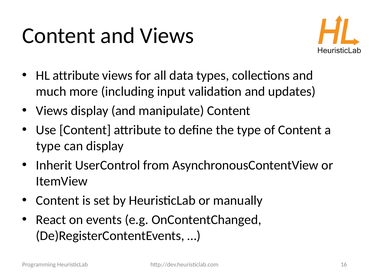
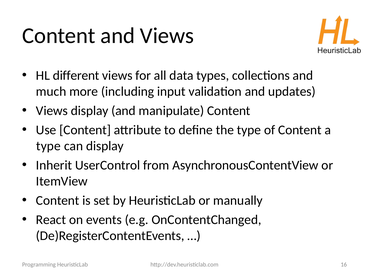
HL attribute: attribute -> different
